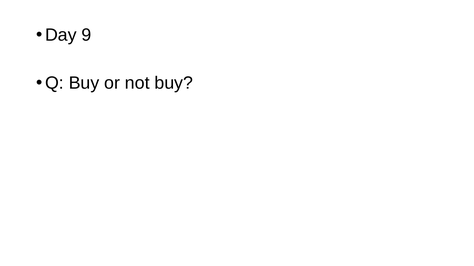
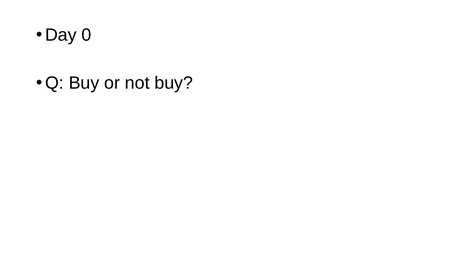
9: 9 -> 0
